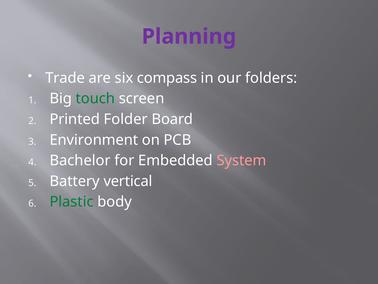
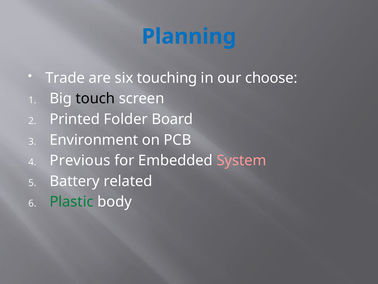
Planning colour: purple -> blue
compass: compass -> touching
folders: folders -> choose
touch colour: green -> black
Bachelor: Bachelor -> Previous
vertical: vertical -> related
